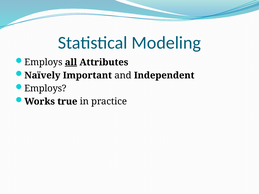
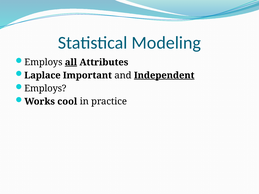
Naïvely: Naïvely -> Laplace
Independent underline: none -> present
true: true -> cool
